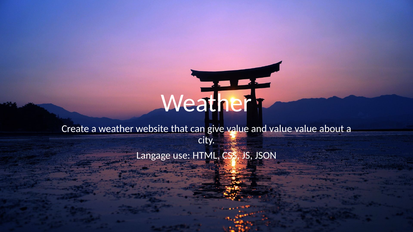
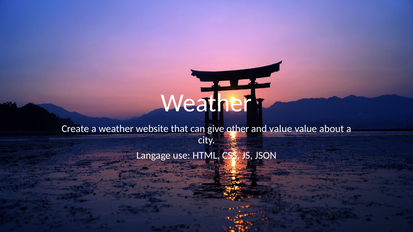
give value: value -> other
